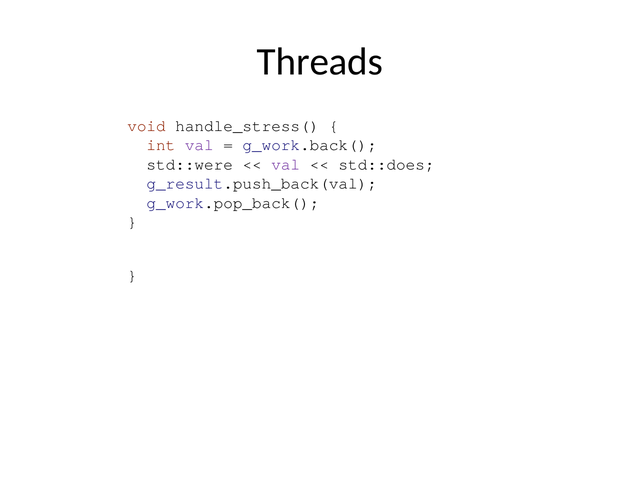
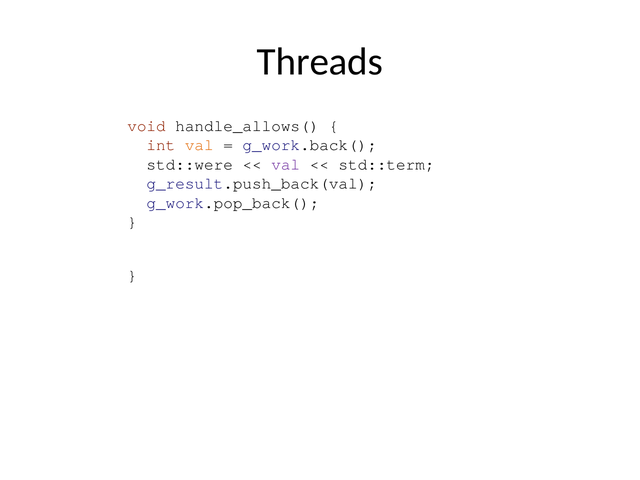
handle_stress(: handle_stress( -> handle_allows(
val at (199, 145) colour: purple -> orange
std::does: std::does -> std::term
